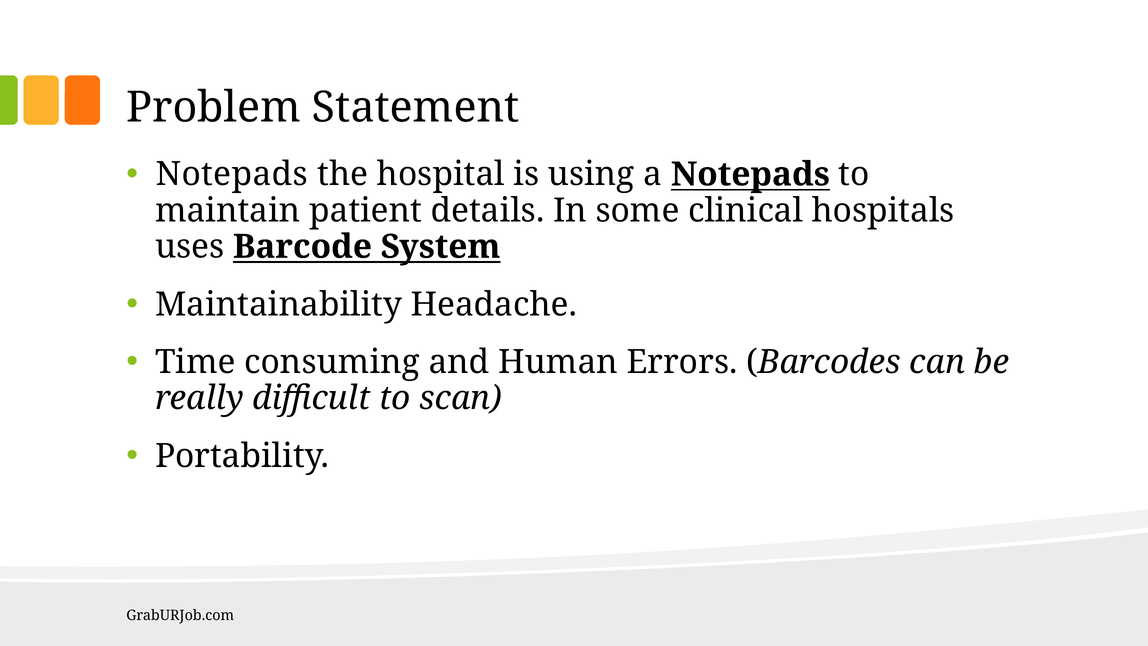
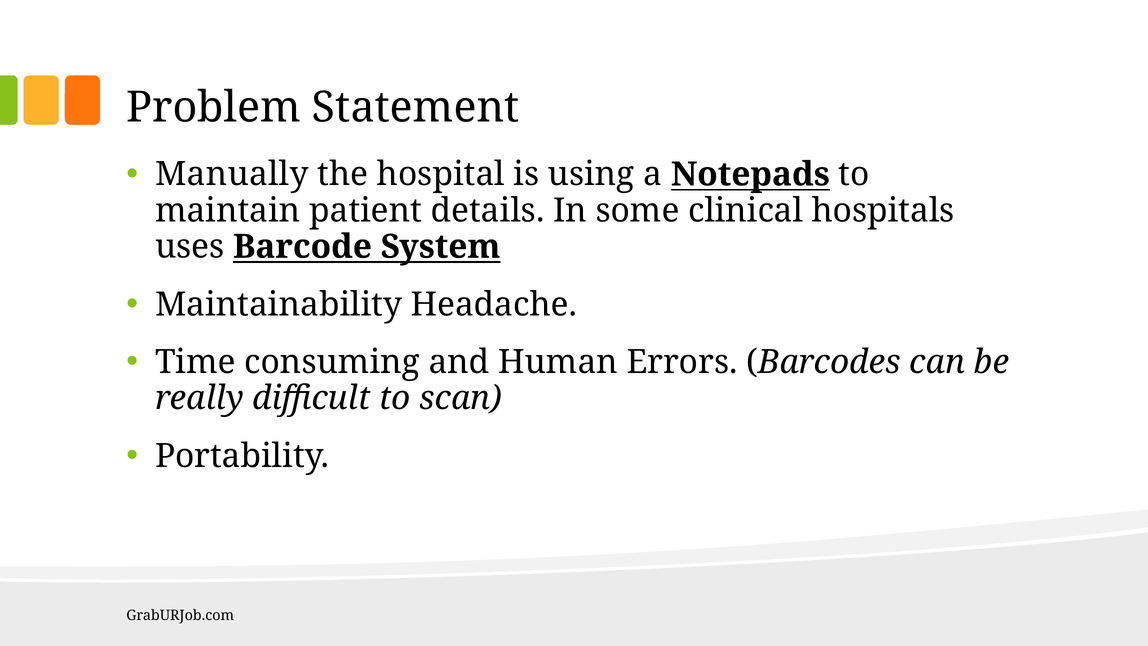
Notepads at (232, 174): Notepads -> Manually
